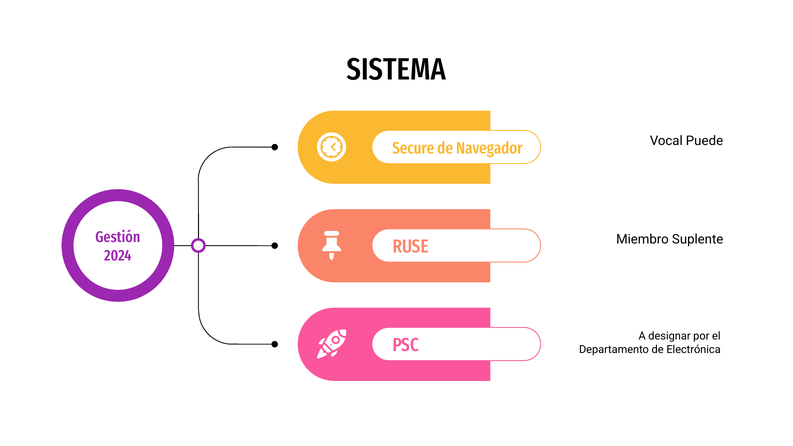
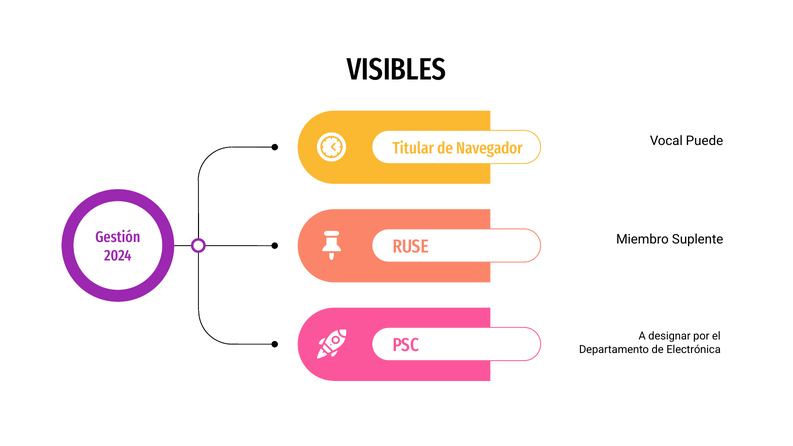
SISTEMA: SISTEMA -> VISIBLES
Secure: Secure -> Titular
